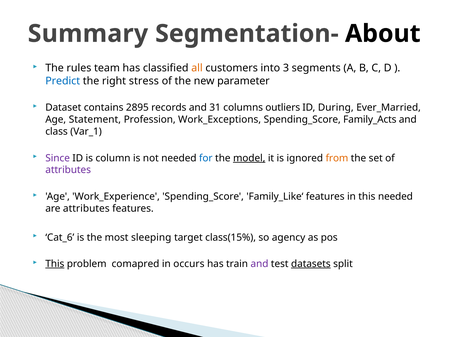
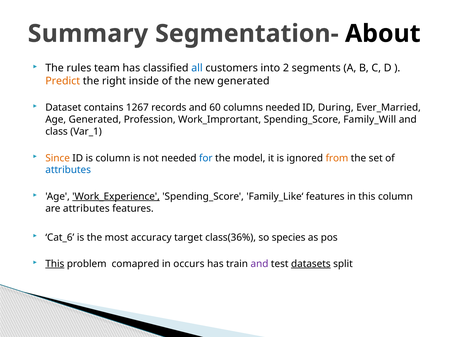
all colour: orange -> blue
3: 3 -> 2
Predict colour: blue -> orange
stress: stress -> inside
new parameter: parameter -> generated
2895: 2895 -> 1267
31: 31 -> 60
columns outliers: outliers -> needed
Age Statement: Statement -> Generated
Work_Exceptions: Work_Exceptions -> Work_Imprortant
Family_Acts: Family_Acts -> Family_Will
Since colour: purple -> orange
model underline: present -> none
attributes at (68, 170) colour: purple -> blue
Work_Experience underline: none -> present
this needed: needed -> column
sleeping: sleeping -> accuracy
class(15%: class(15% -> class(36%
agency: agency -> species
